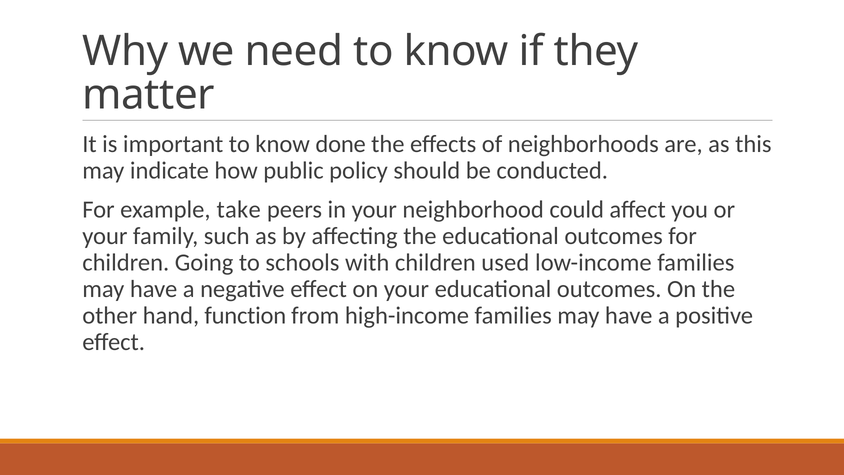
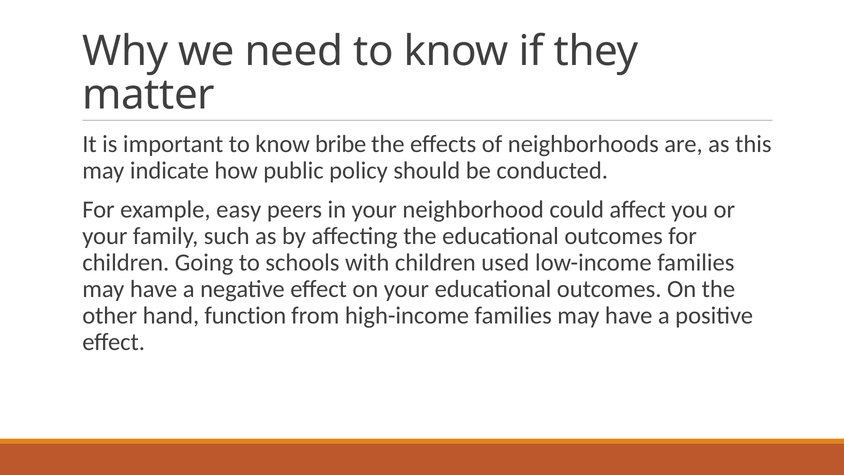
done: done -> bribe
take: take -> easy
